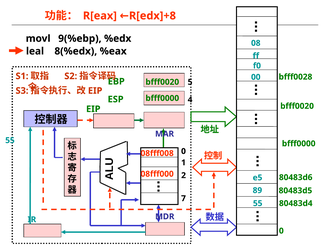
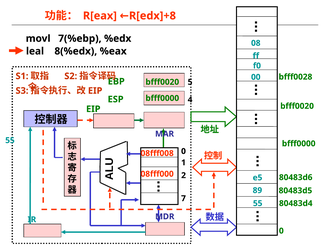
9(%ebp: 9(%ebp -> 7(%ebp
